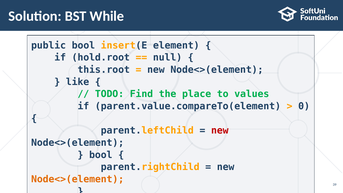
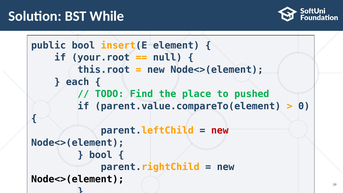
hold.root: hold.root -> your.root
like: like -> each
values: values -> pushed
Node<>(element at (78, 179) colour: orange -> black
